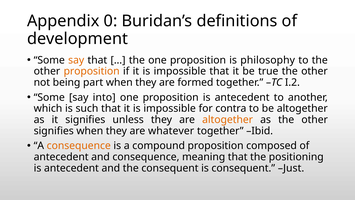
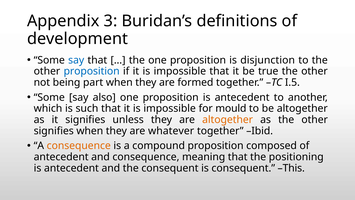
0: 0 -> 3
say at (76, 60) colour: orange -> blue
philosophy: philosophy -> disjunction
proposition at (92, 71) colour: orange -> blue
I.2: I.2 -> I.5
into: into -> also
contra: contra -> mould
Just: Just -> This
